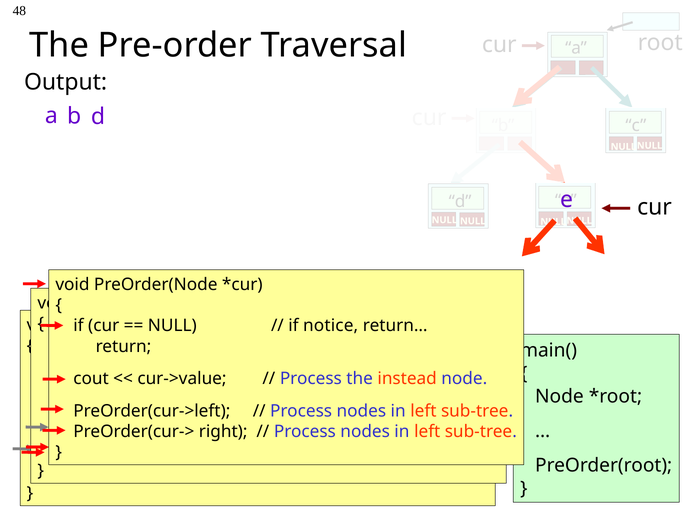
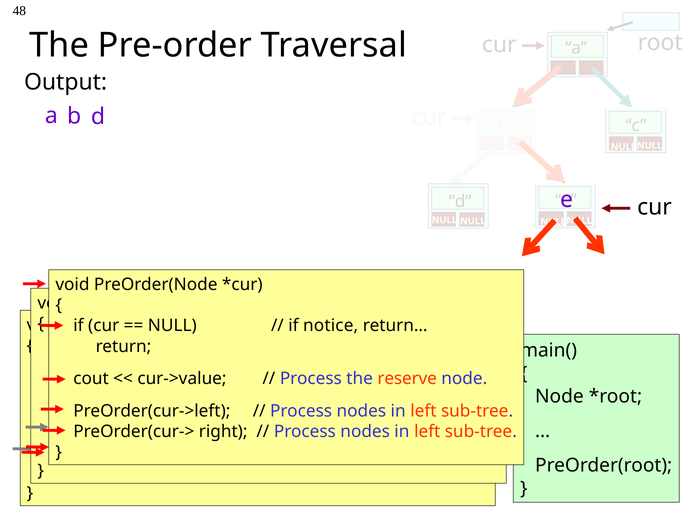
instead: instead -> reserve
